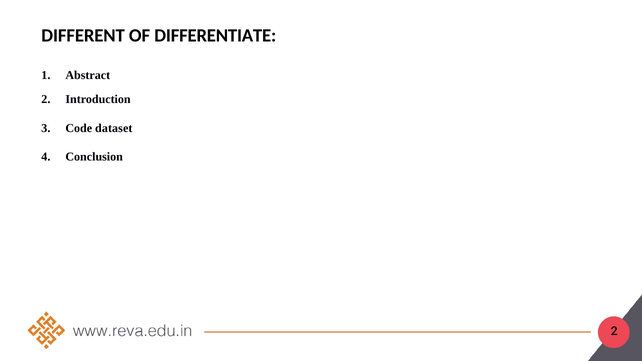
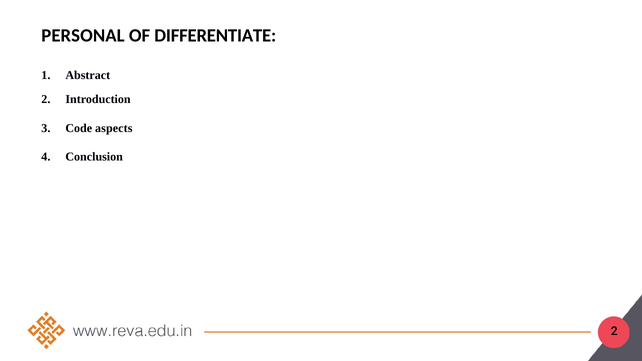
DIFFERENT: DIFFERENT -> PERSONAL
dataset: dataset -> aspects
